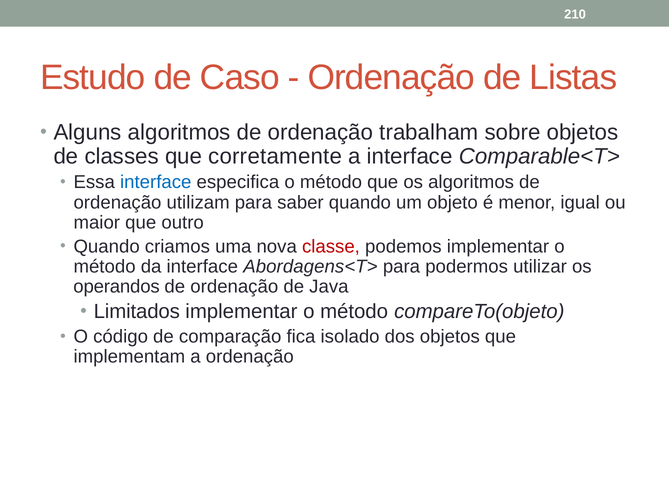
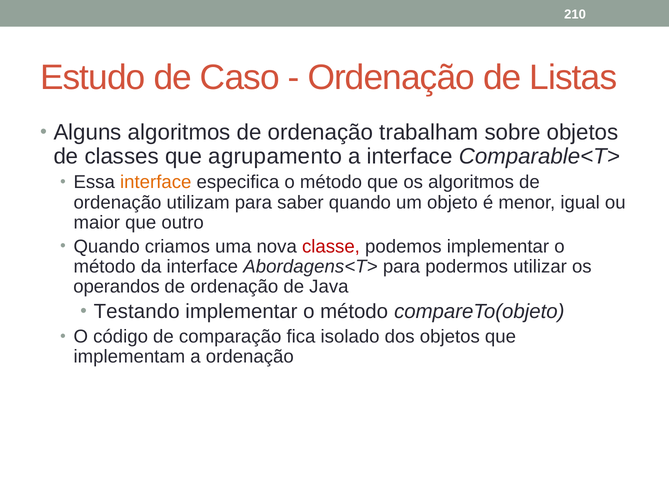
corretamente: corretamente -> agrupamento
interface at (156, 182) colour: blue -> orange
Limitados: Limitados -> Testando
